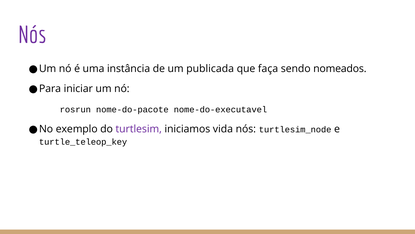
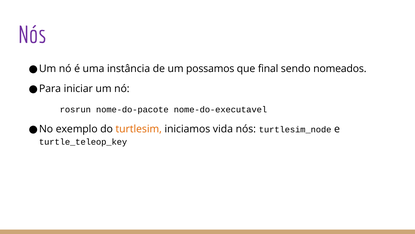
publicada: publicada -> possamos
faça: faça -> final
turtlesim colour: purple -> orange
